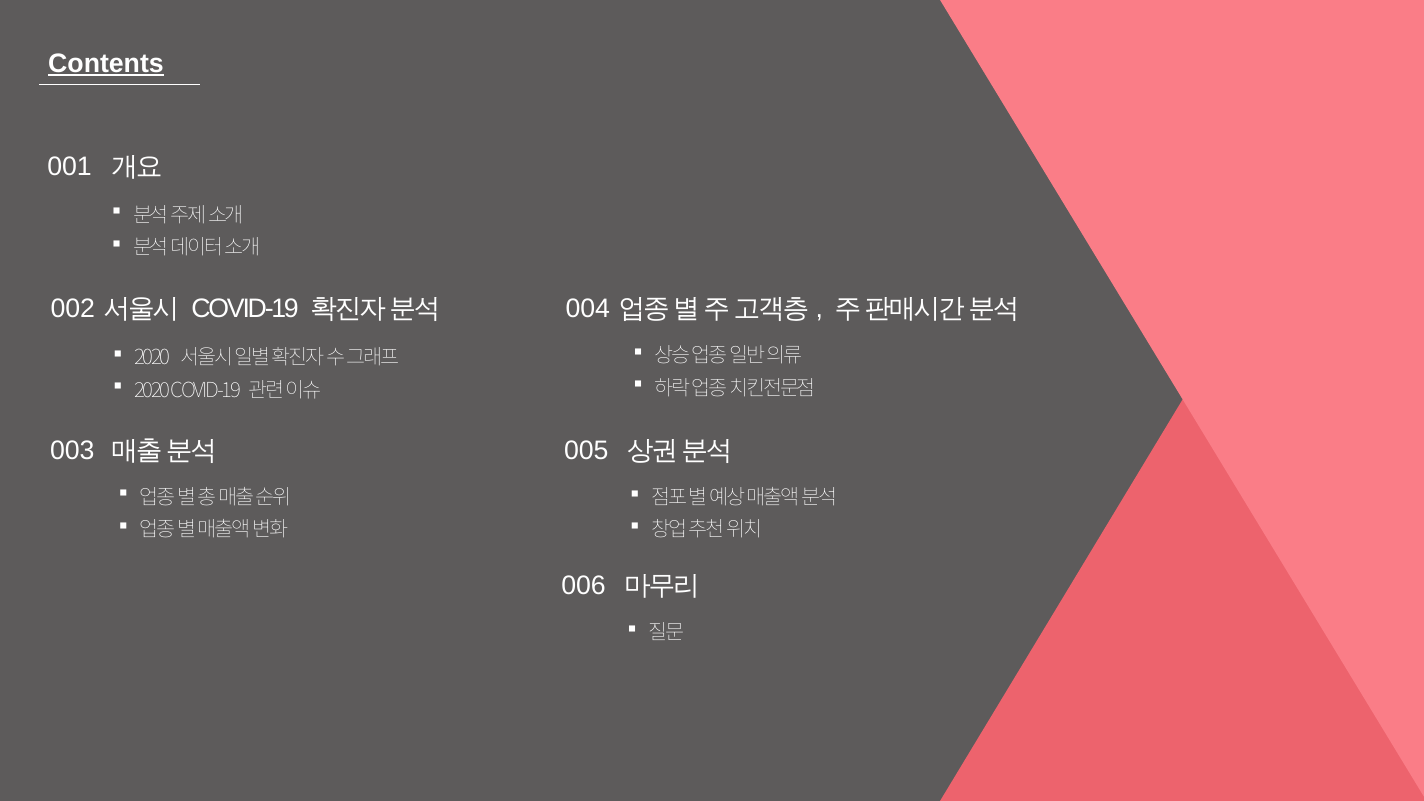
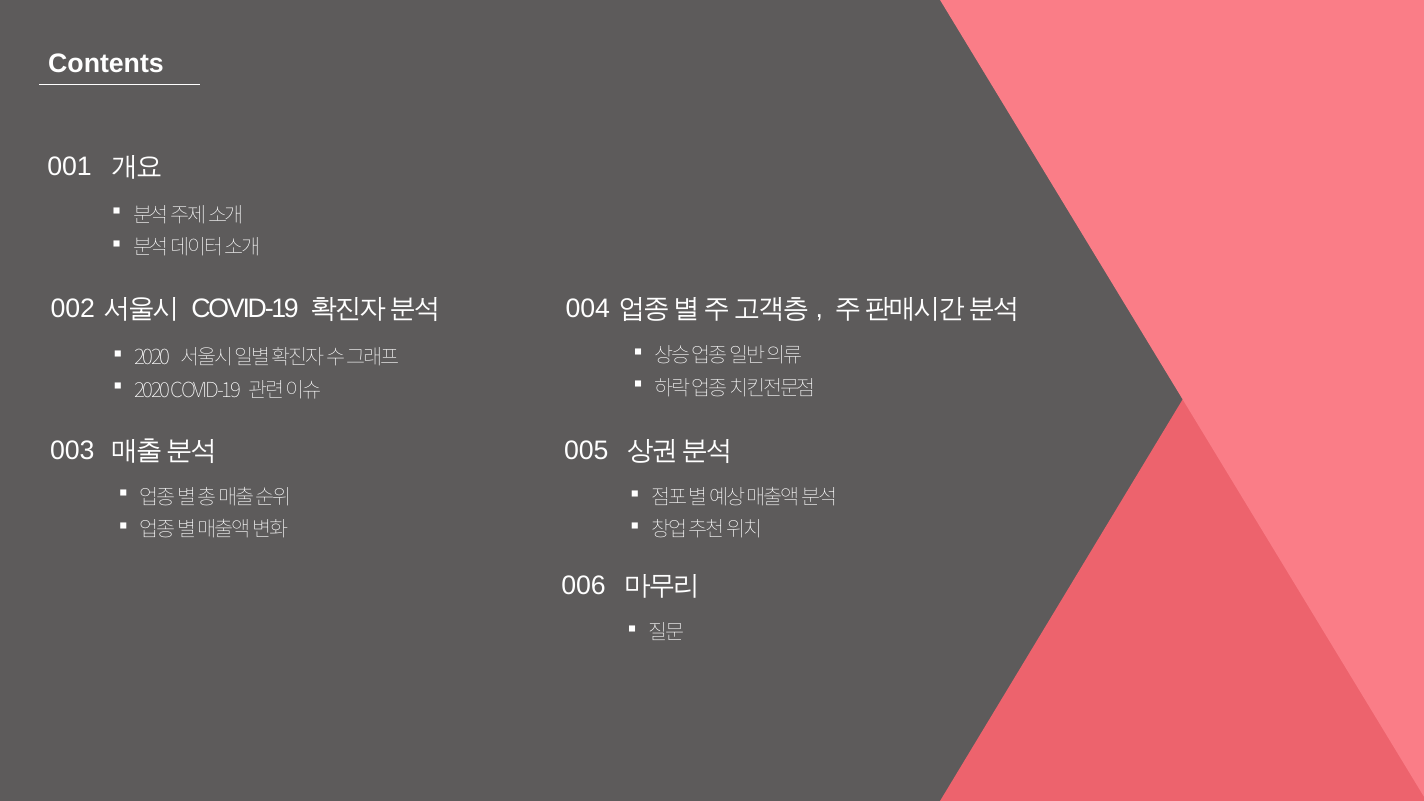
Contents underline: present -> none
